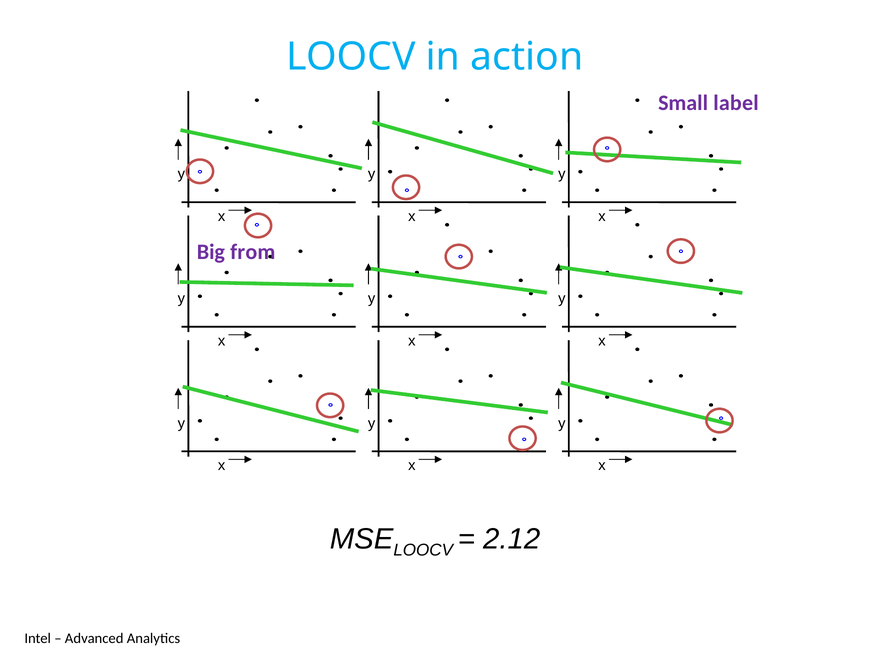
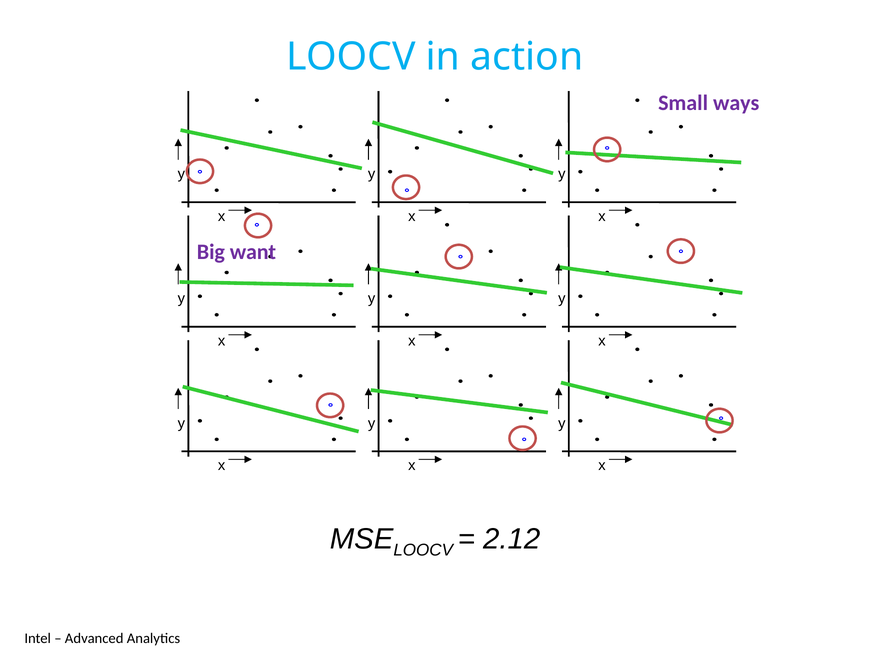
label: label -> ways
from: from -> want
